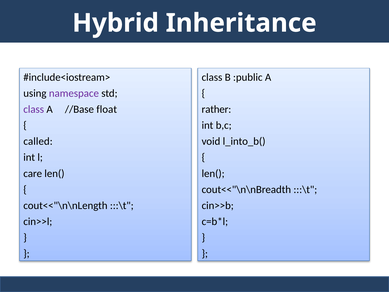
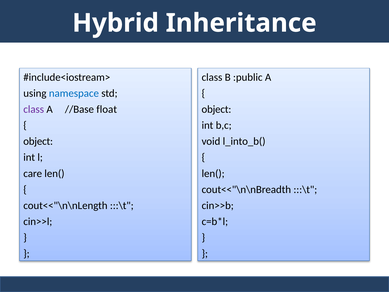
namespace colour: purple -> blue
rather at (216, 109): rather -> object
called at (38, 141): called -> object
